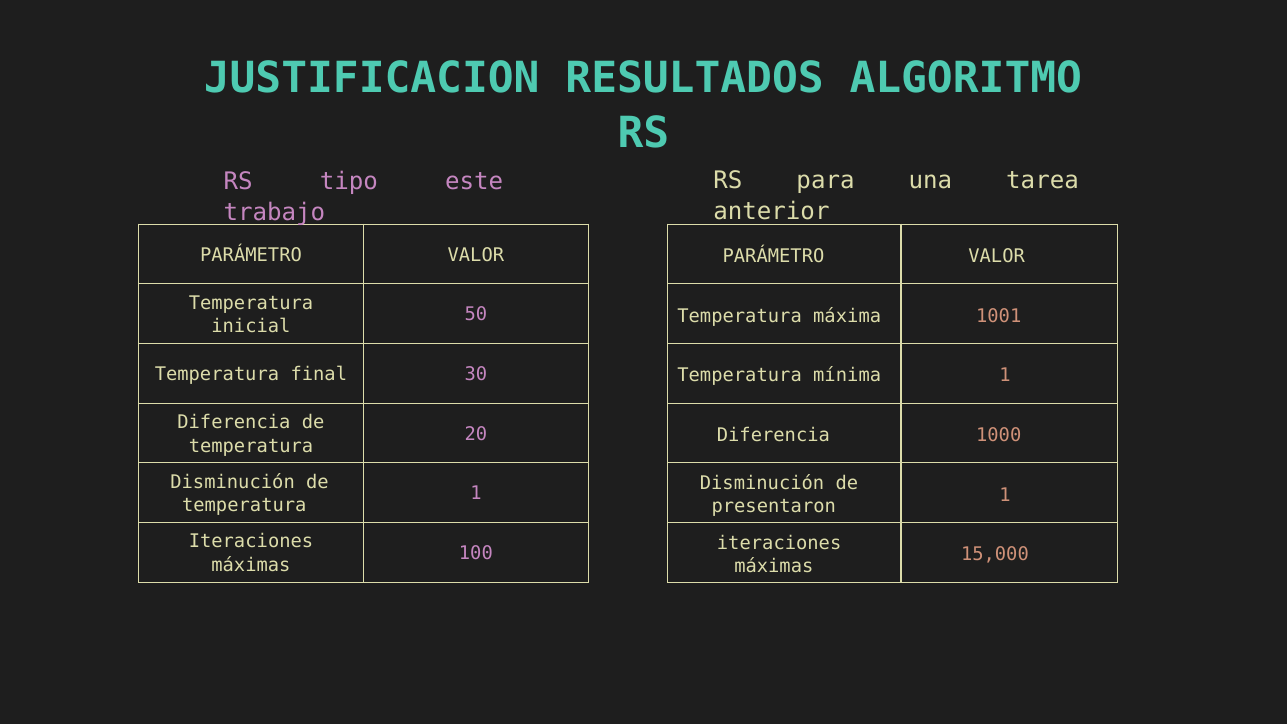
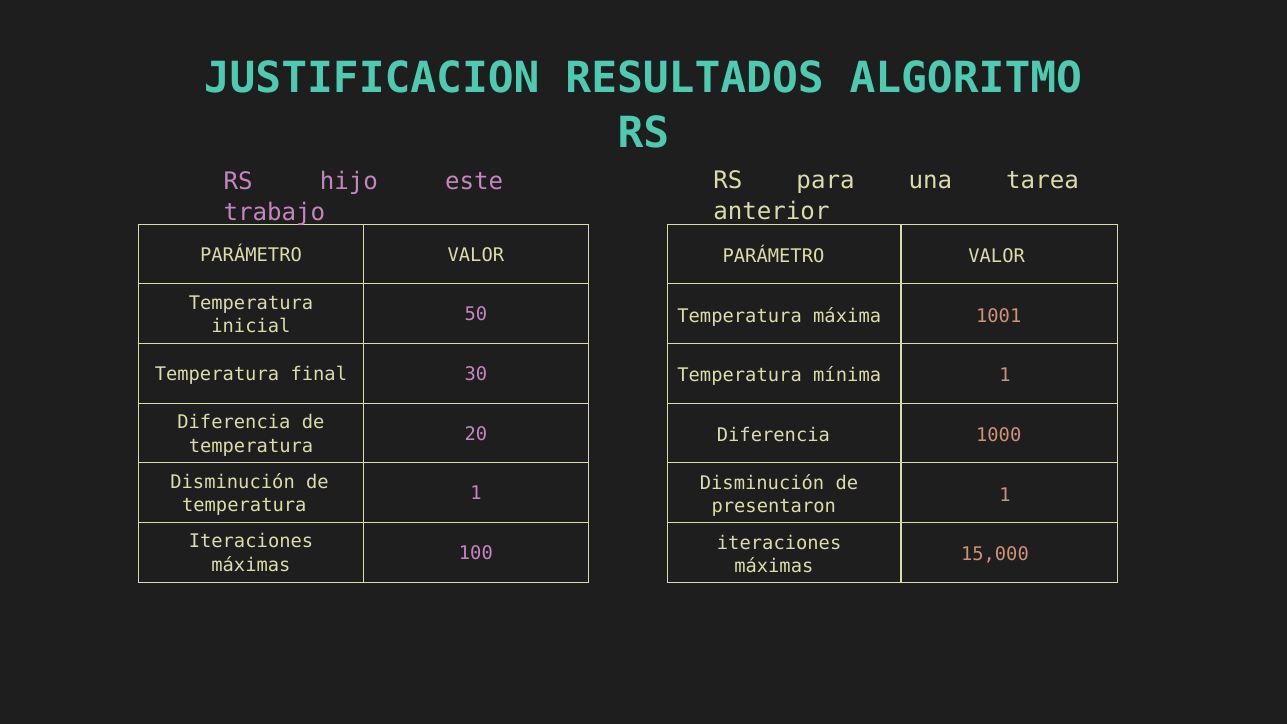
tipo: tipo -> hijo
